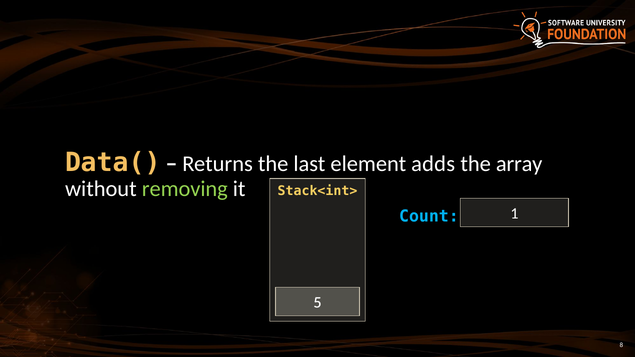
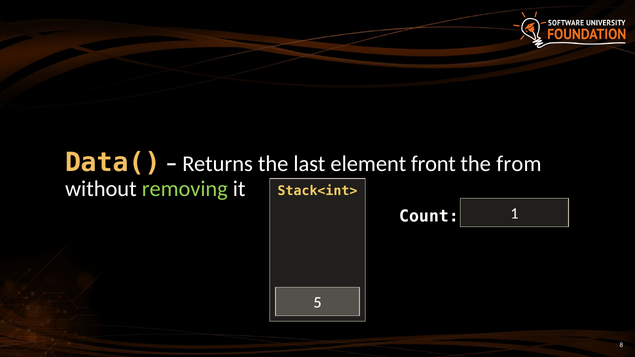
adds: adds -> front
array: array -> from
Count colour: light blue -> white
